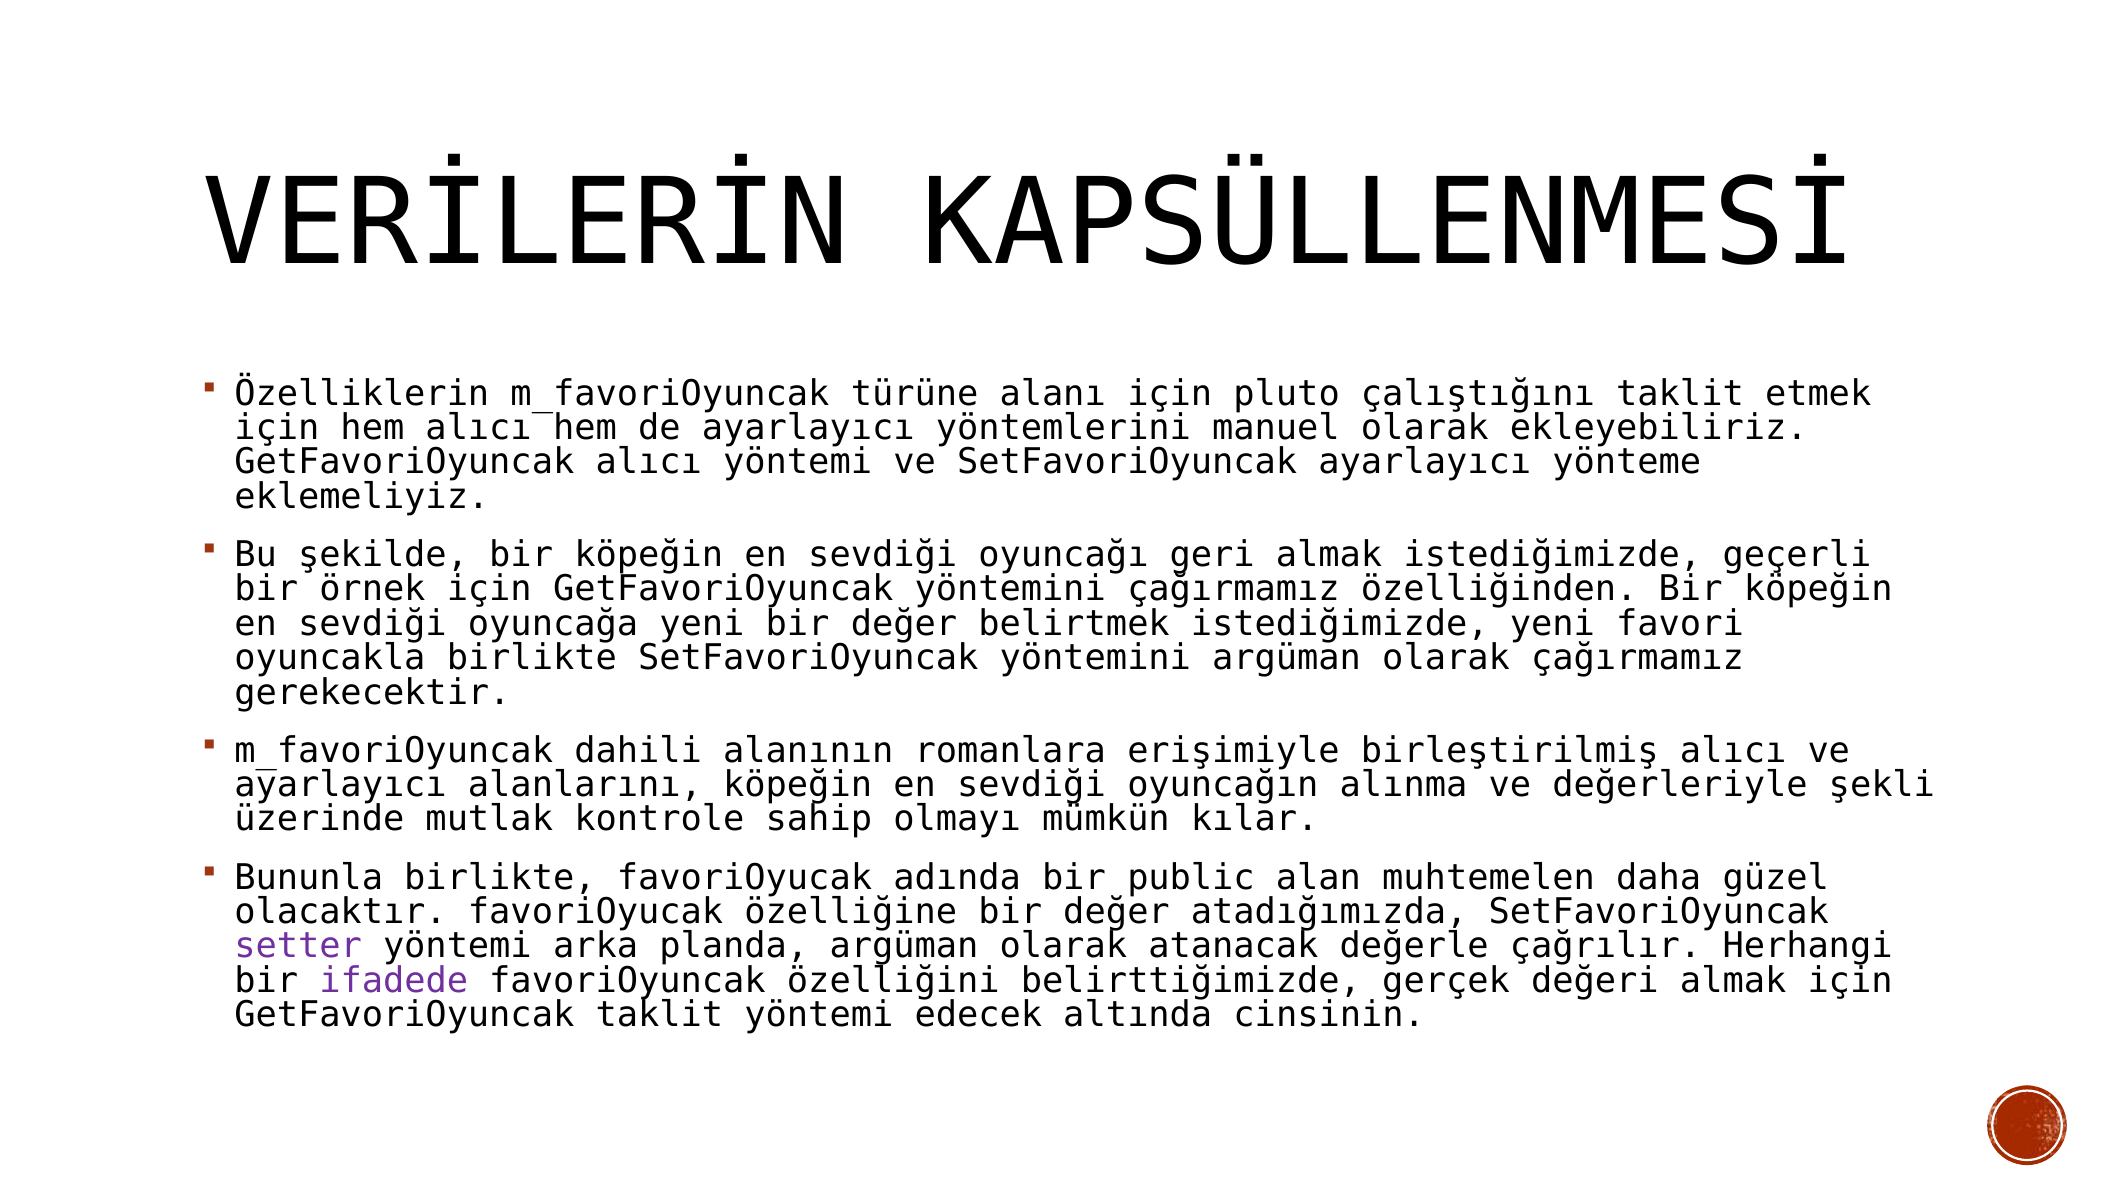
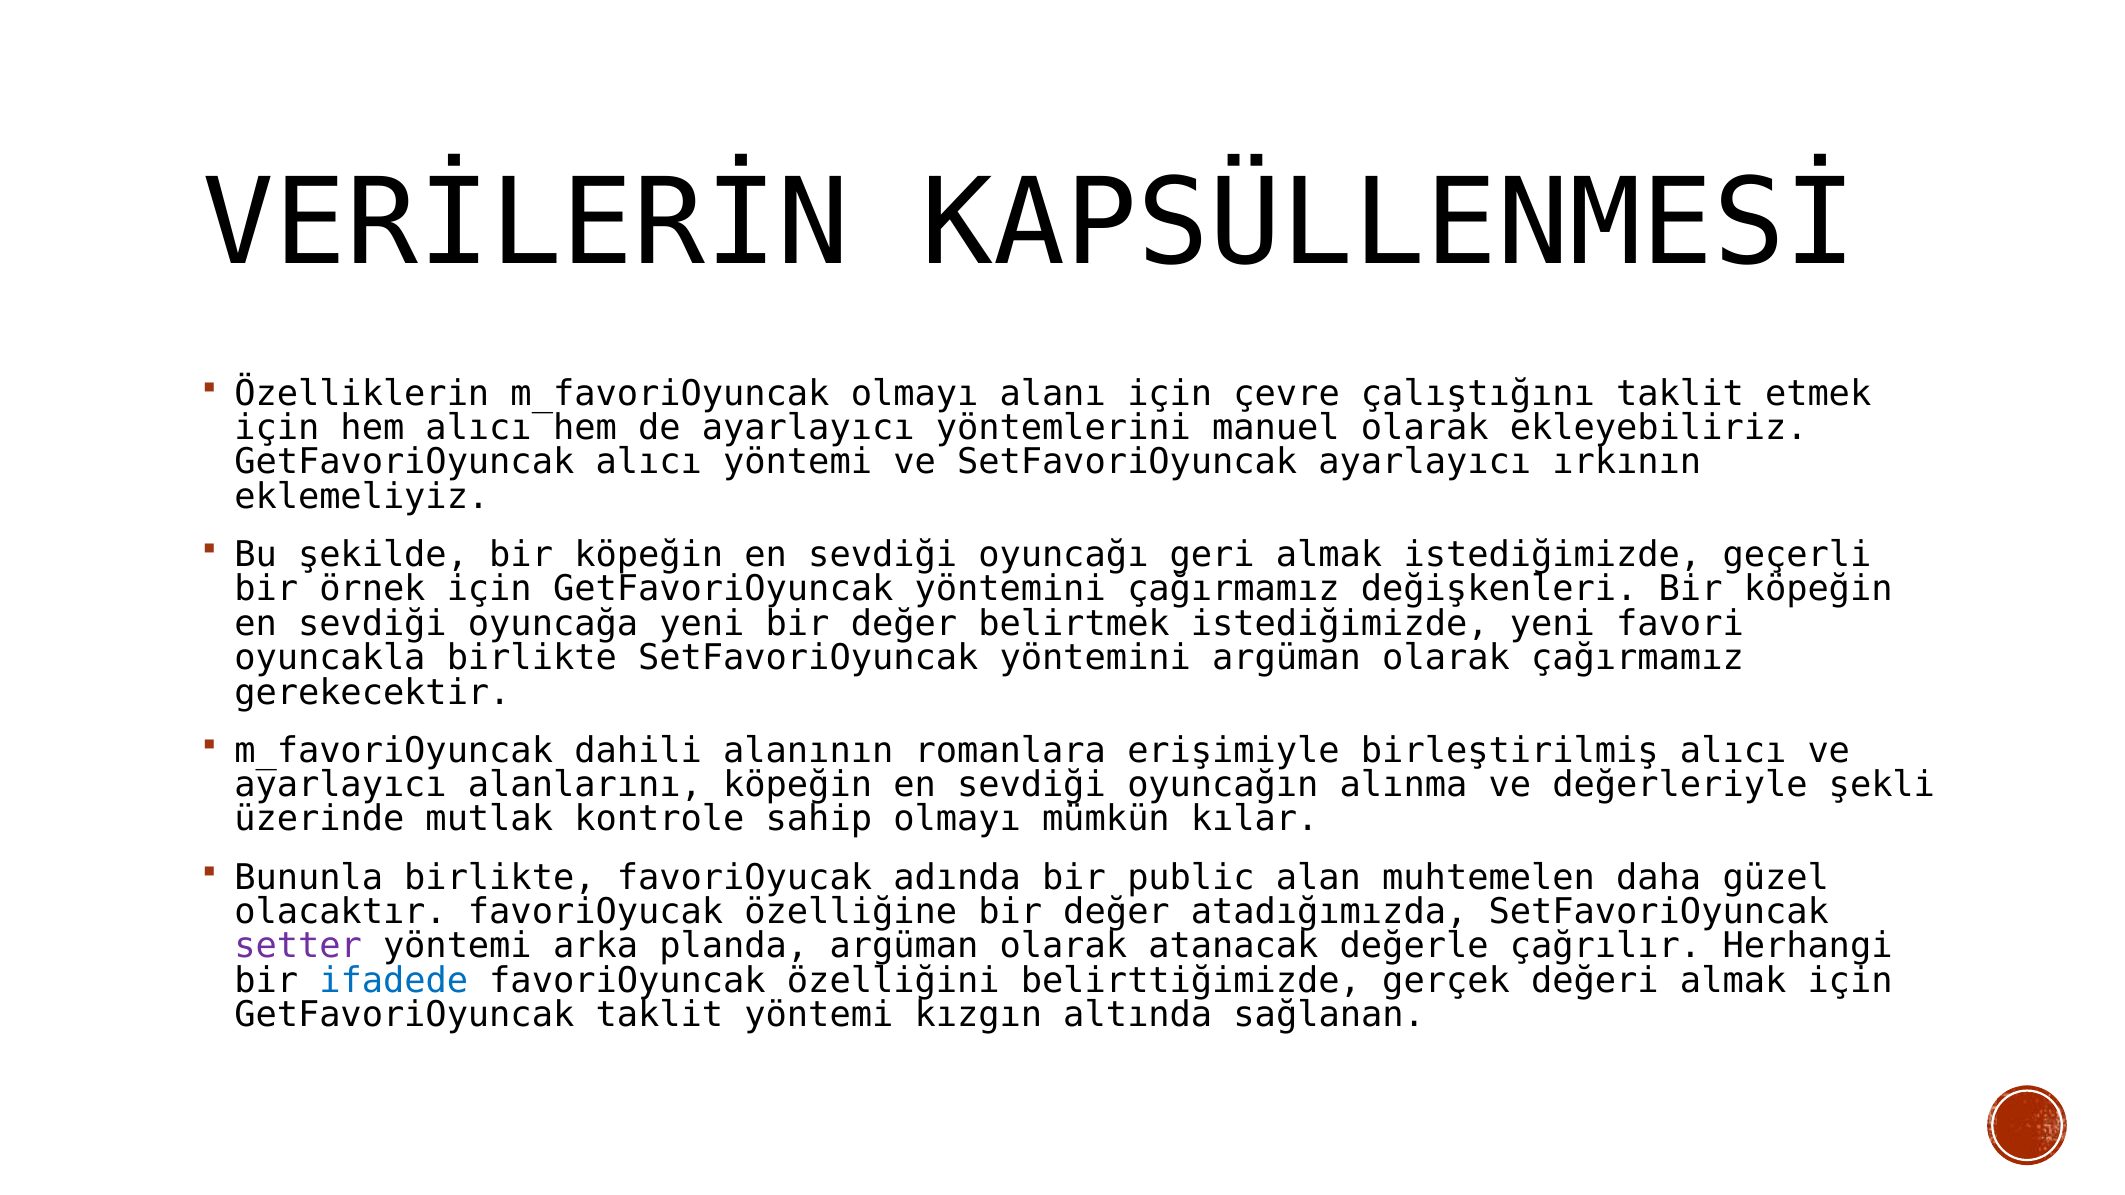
m_favoriOyuncak türüne: türüne -> olmayı
pluto: pluto -> çevre
yönteme: yönteme -> ırkının
özelliğinden: özelliğinden -> değişkenleri
ifadede colour: purple -> blue
edecek: edecek -> kızgın
cinsinin: cinsinin -> sağlanan
